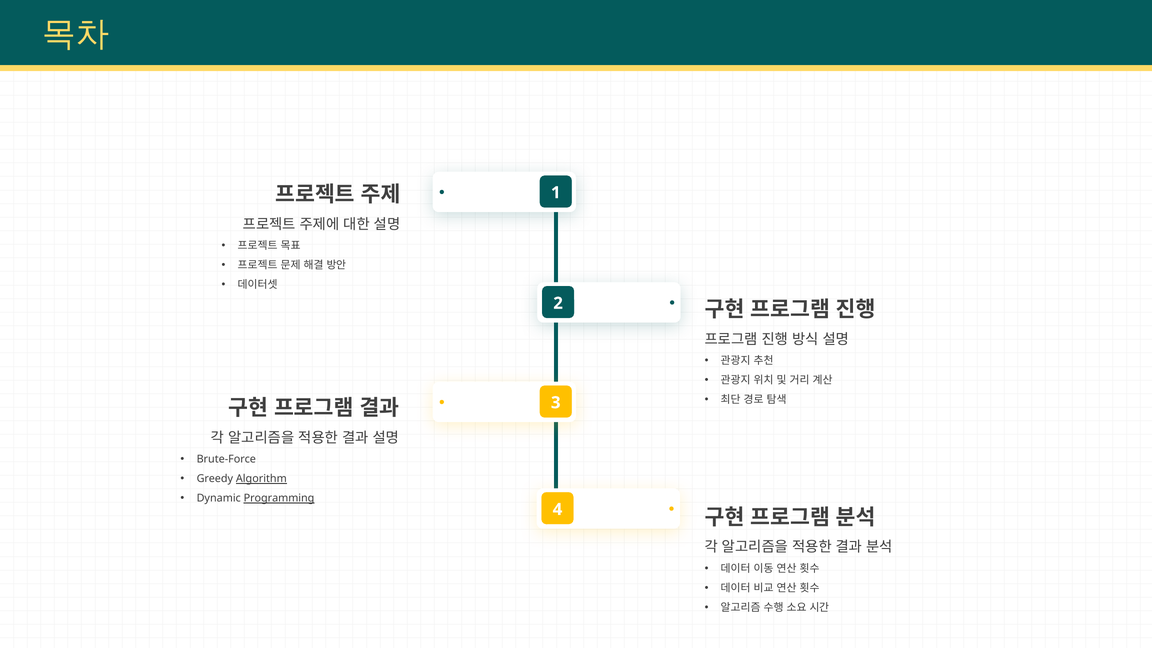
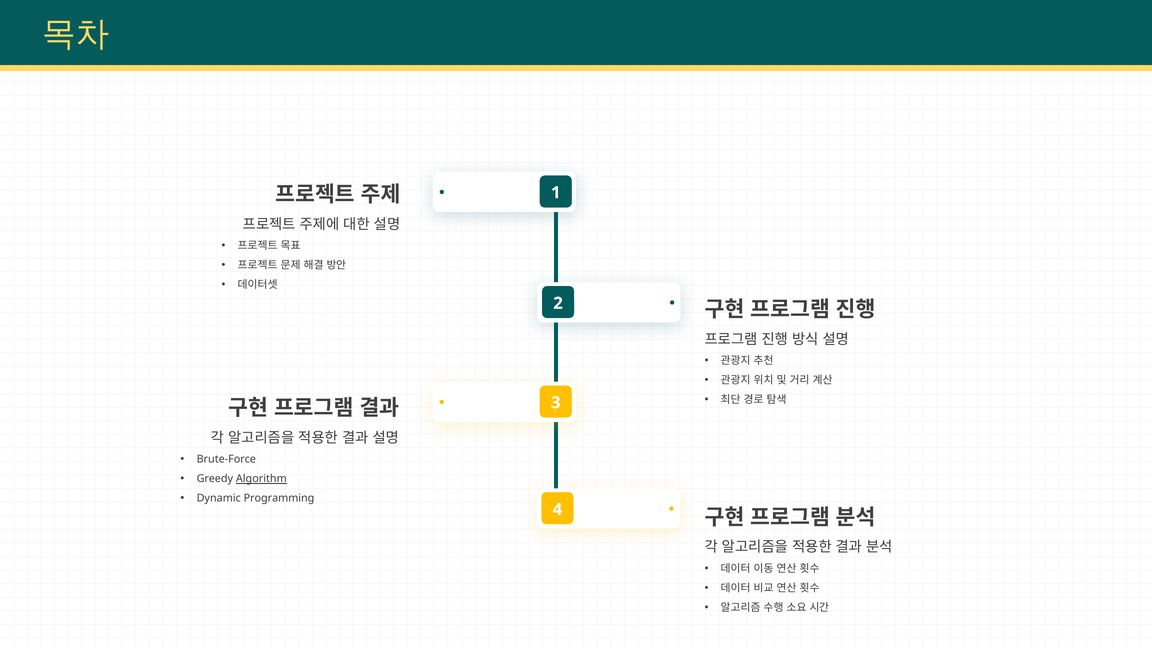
Programming underline: present -> none
